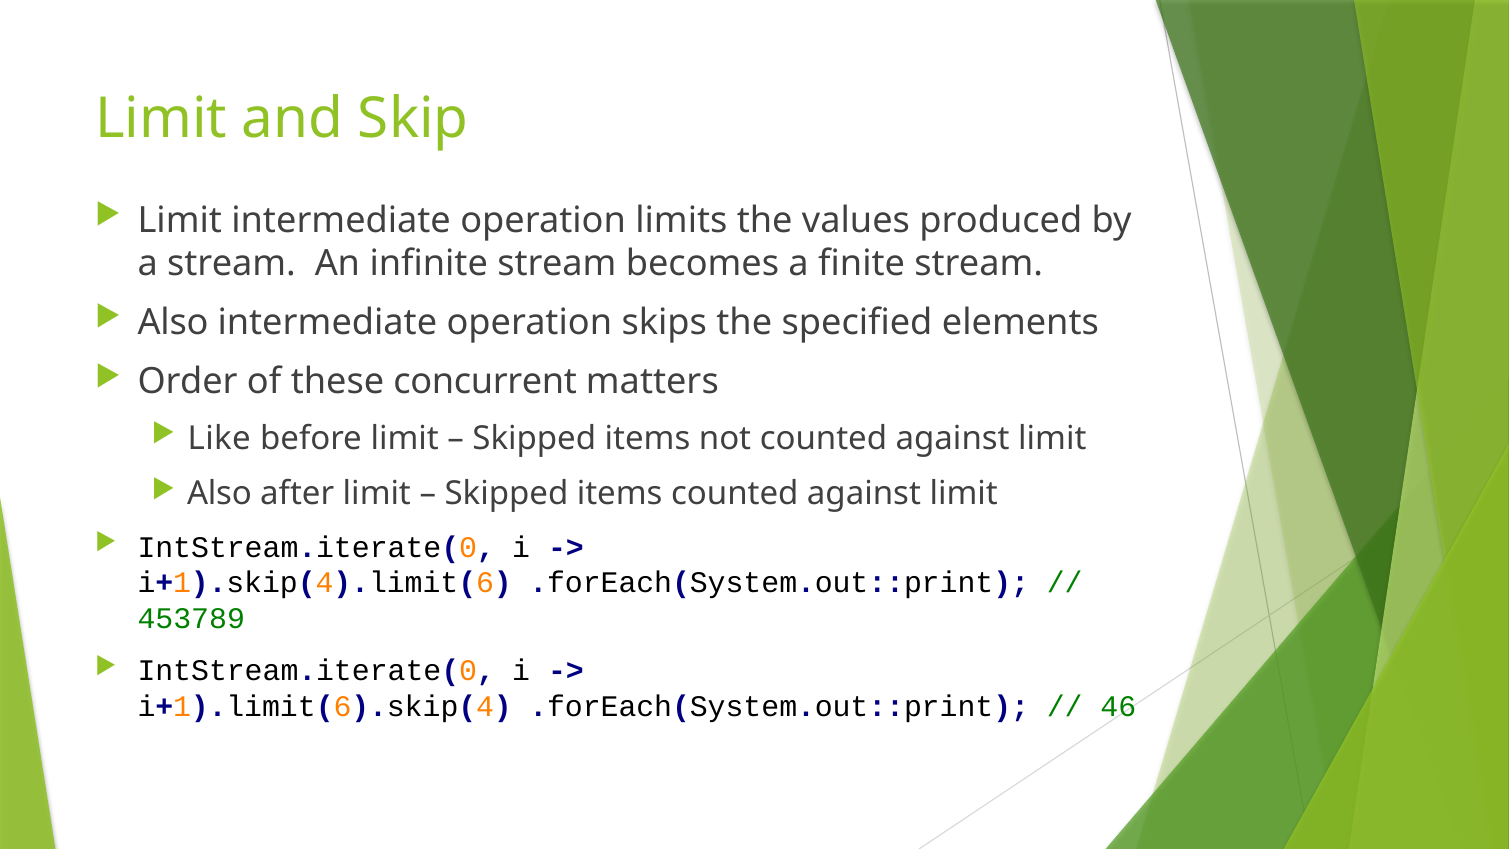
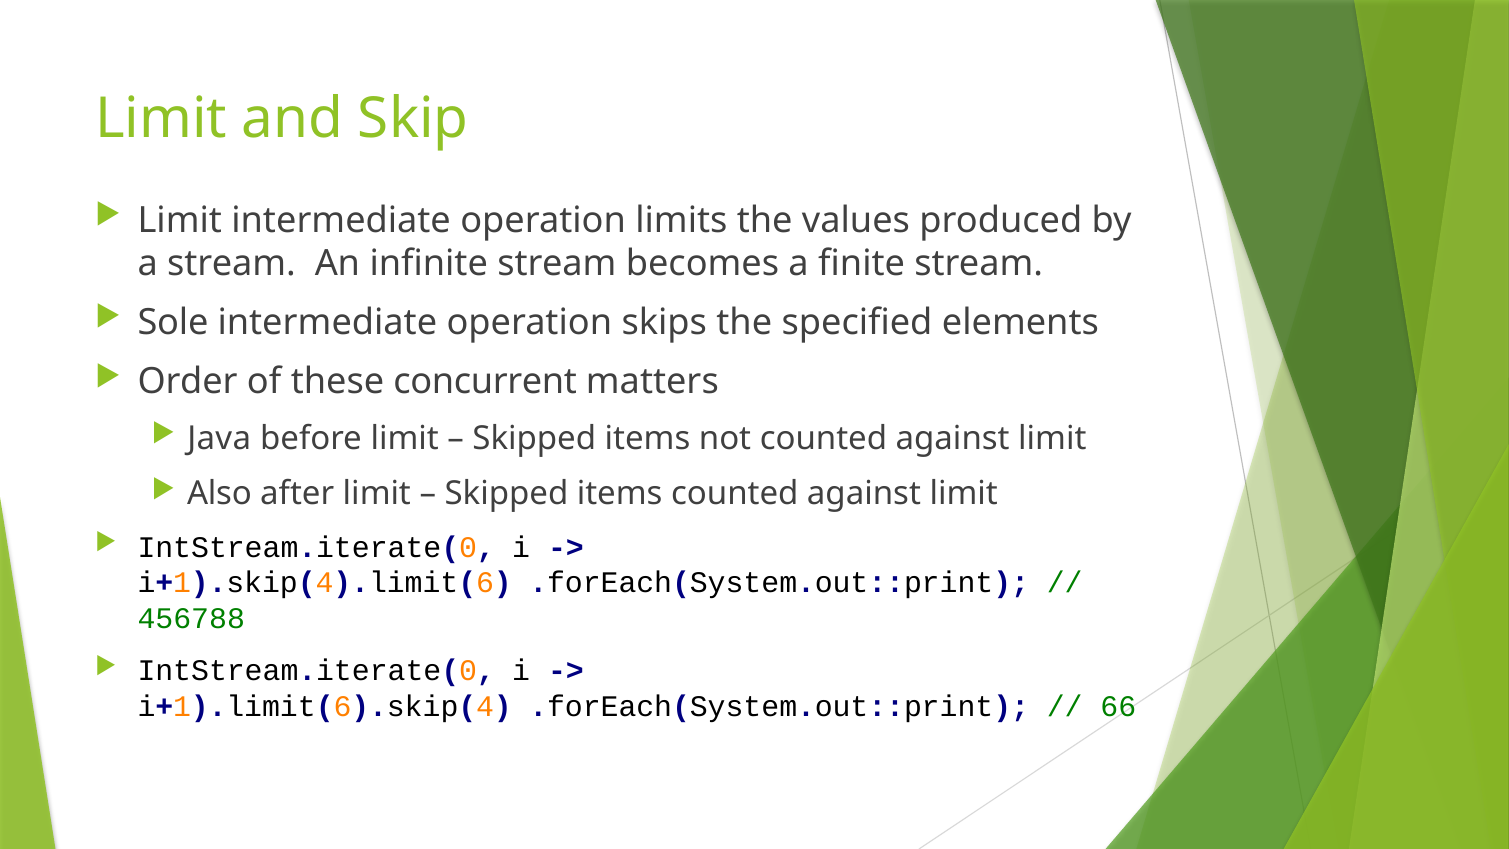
Also at (173, 323): Also -> Sole
Like: Like -> Java
453789: 453789 -> 456788
46: 46 -> 66
